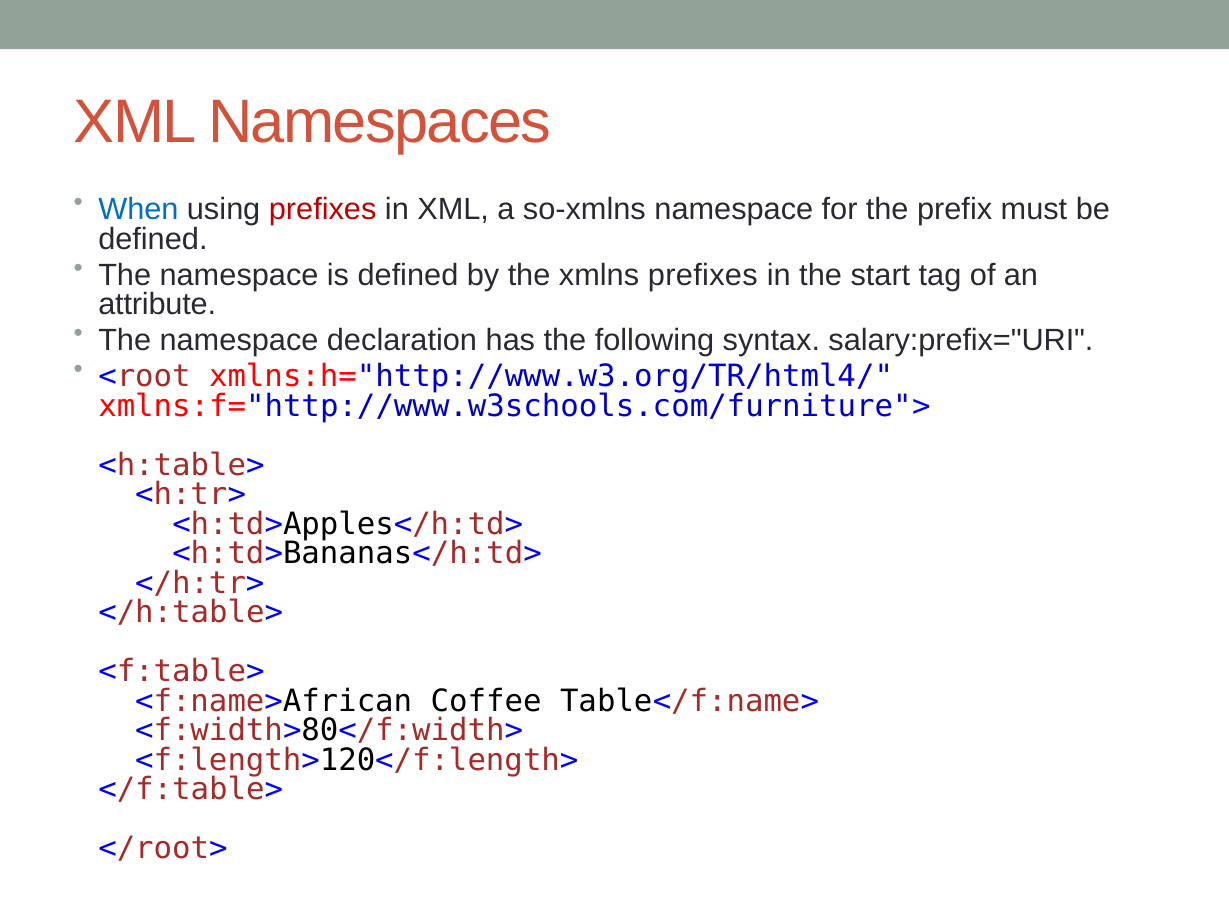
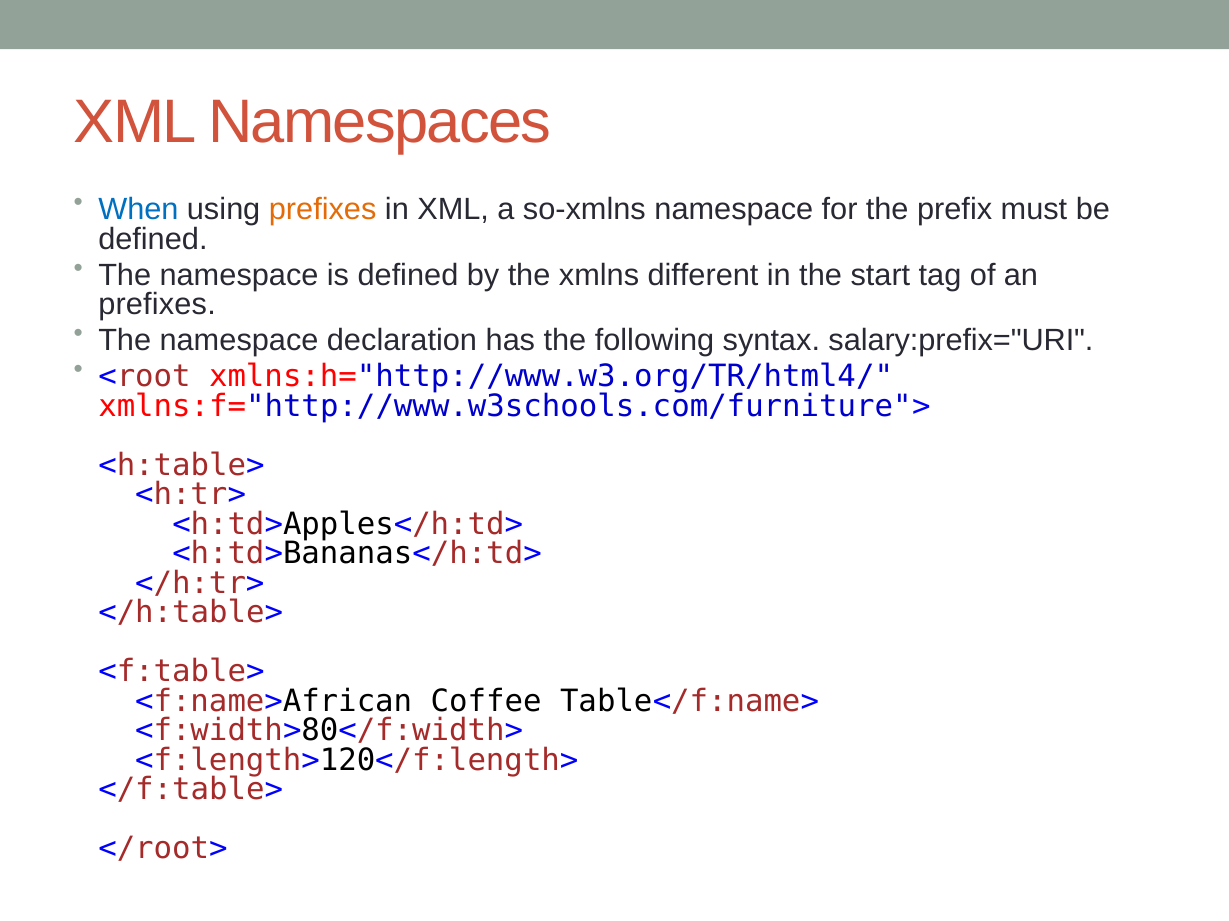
prefixes at (323, 210) colour: red -> orange
xmlns prefixes: prefixes -> different
attribute at (157, 305): attribute -> prefixes
